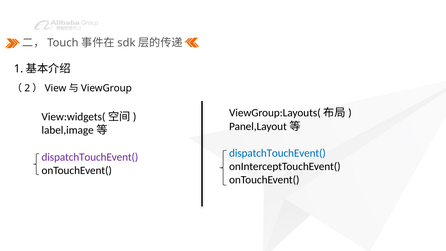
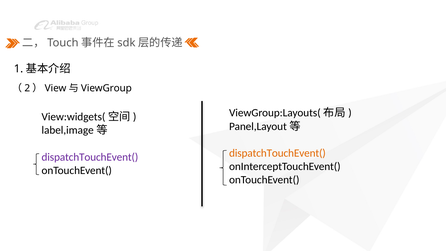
dispatchTouchEvent( at (277, 153) colour: blue -> orange
